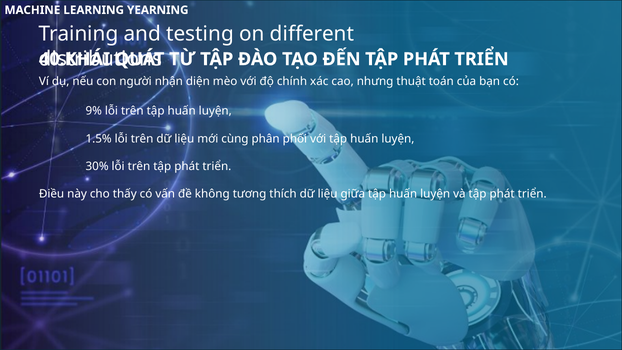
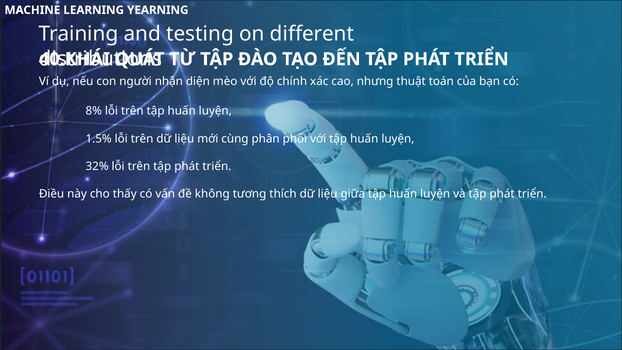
9%: 9% -> 8%
30%: 30% -> 32%
